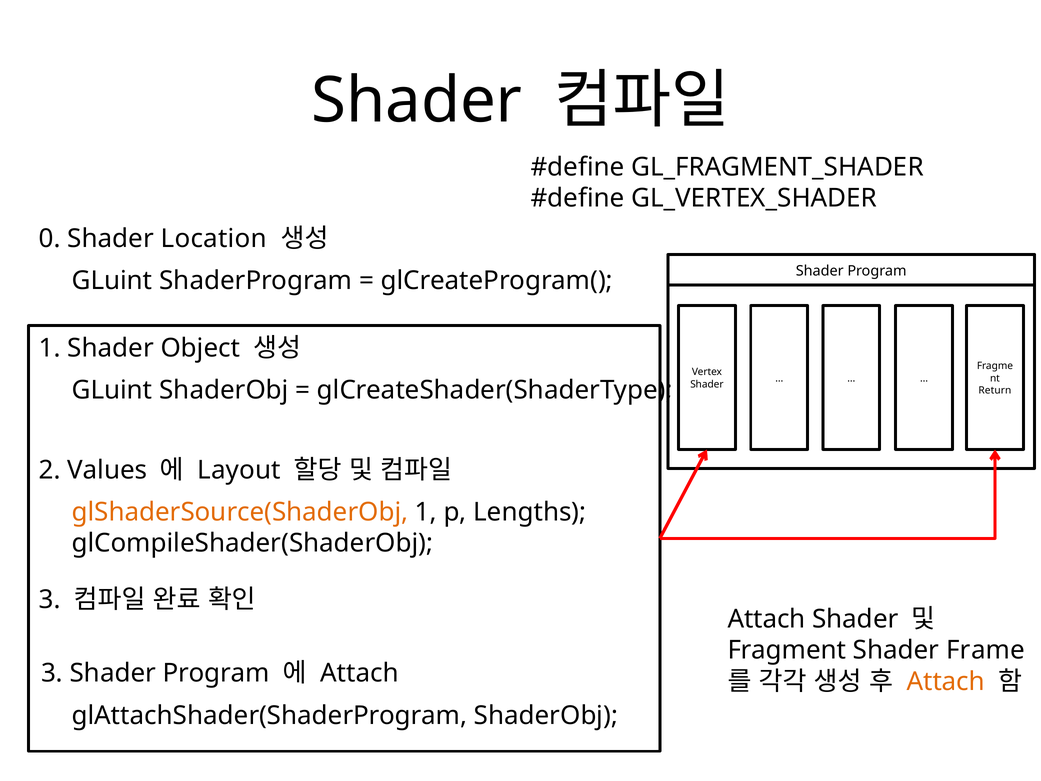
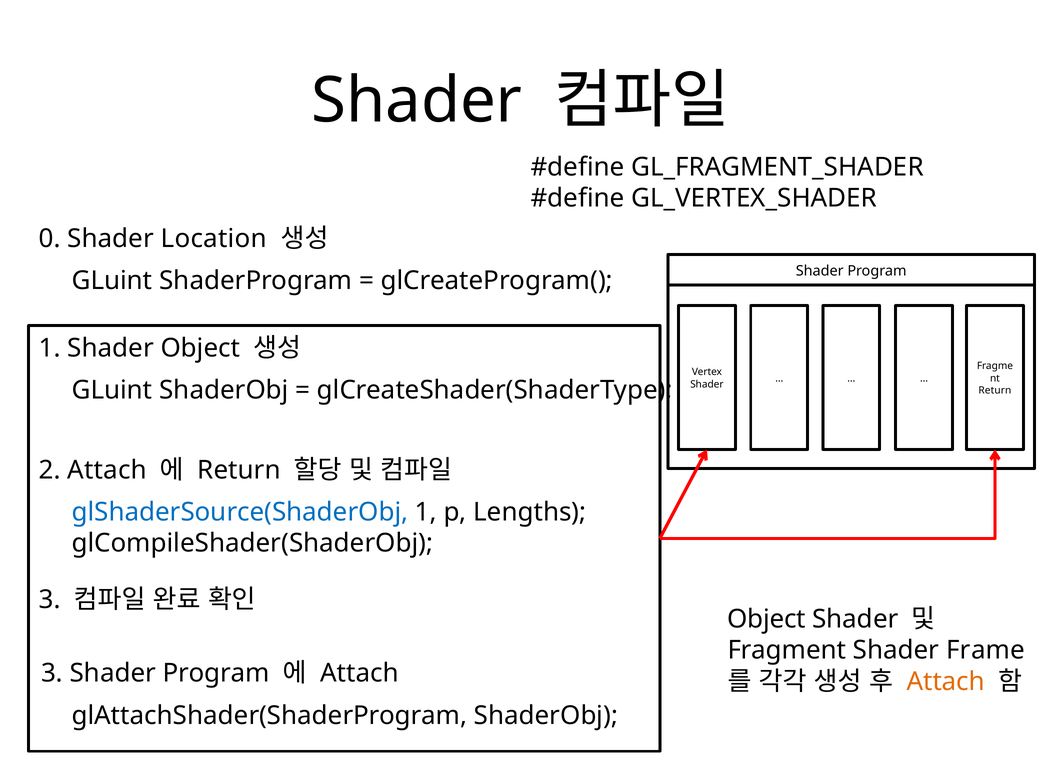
2 Values: Values -> Attach
Layout at (239, 470): Layout -> Return
glShaderSource(ShaderObj colour: orange -> blue
Attach at (766, 619): Attach -> Object
